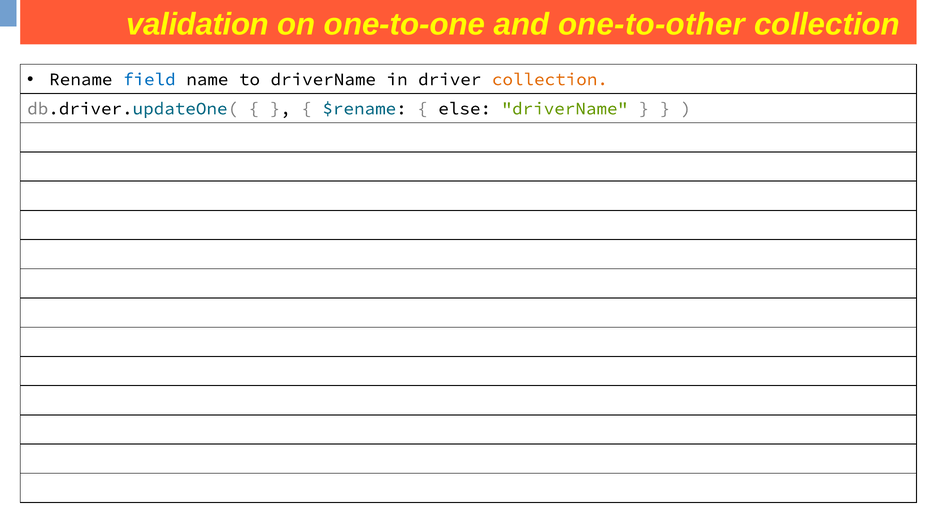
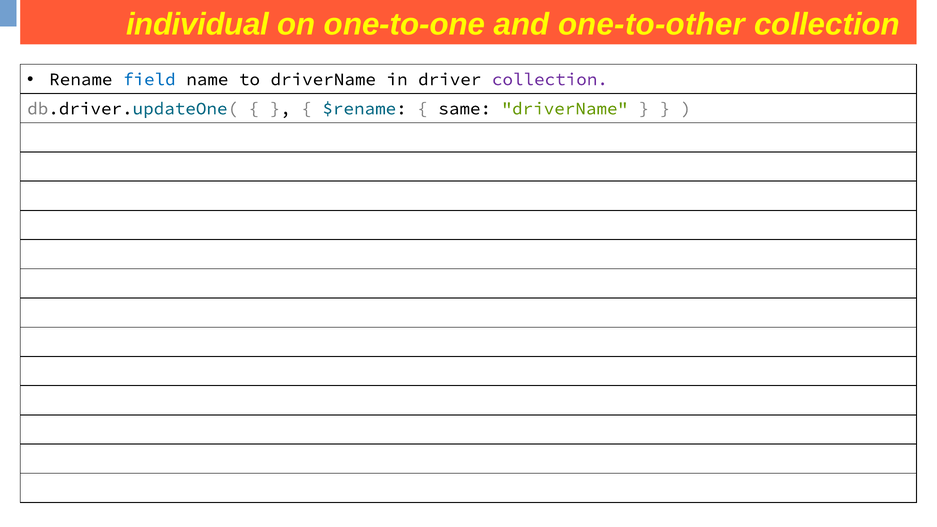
validation: validation -> individual
collection at (550, 79) colour: orange -> purple
else: else -> same
